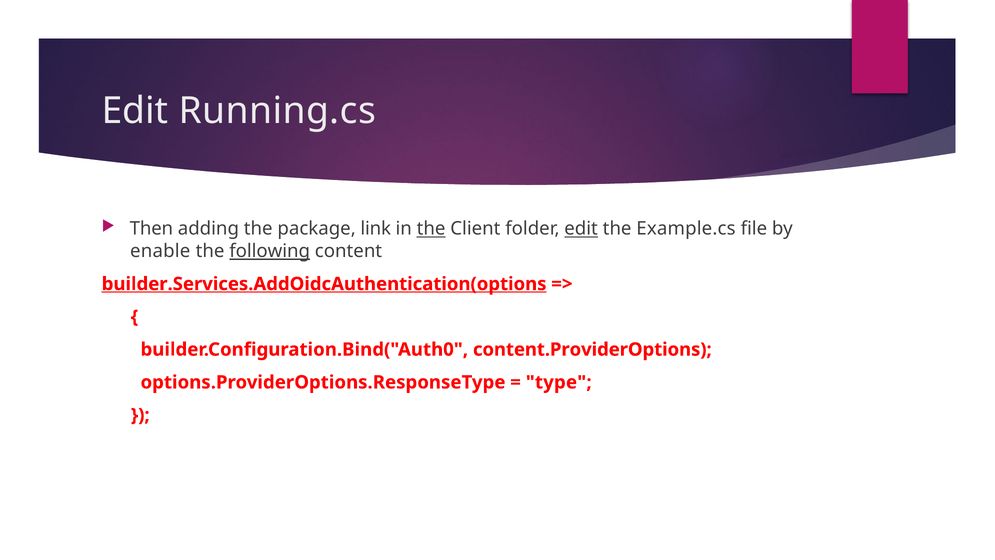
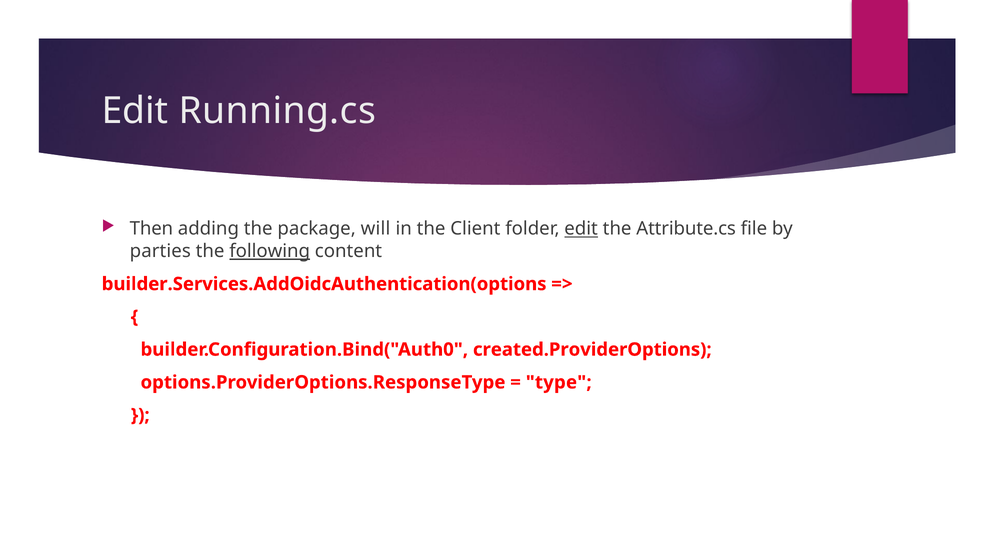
link: link -> will
the at (431, 229) underline: present -> none
Example.cs: Example.cs -> Attribute.cs
enable: enable -> parties
builder.Services.AddOidcAuthentication(options underline: present -> none
content.ProviderOptions: content.ProviderOptions -> created.ProviderOptions
